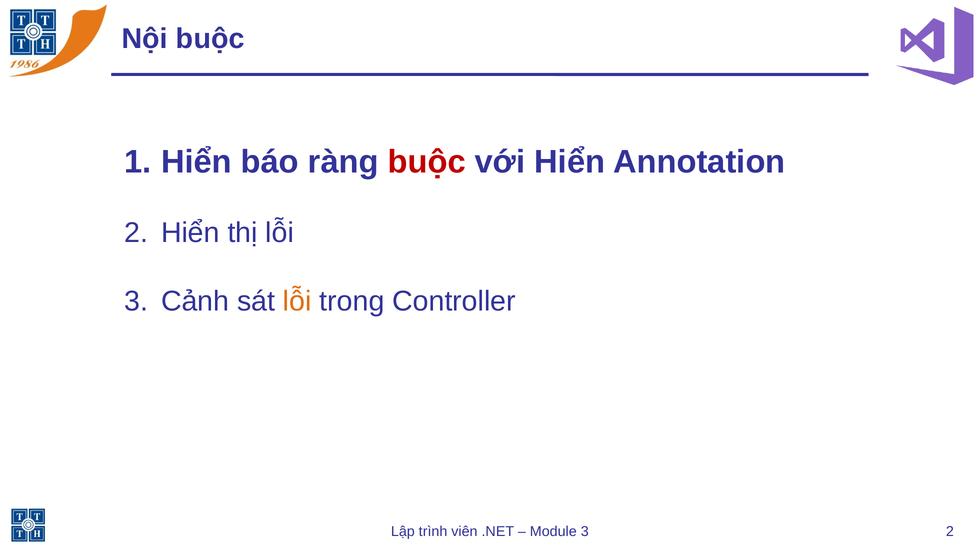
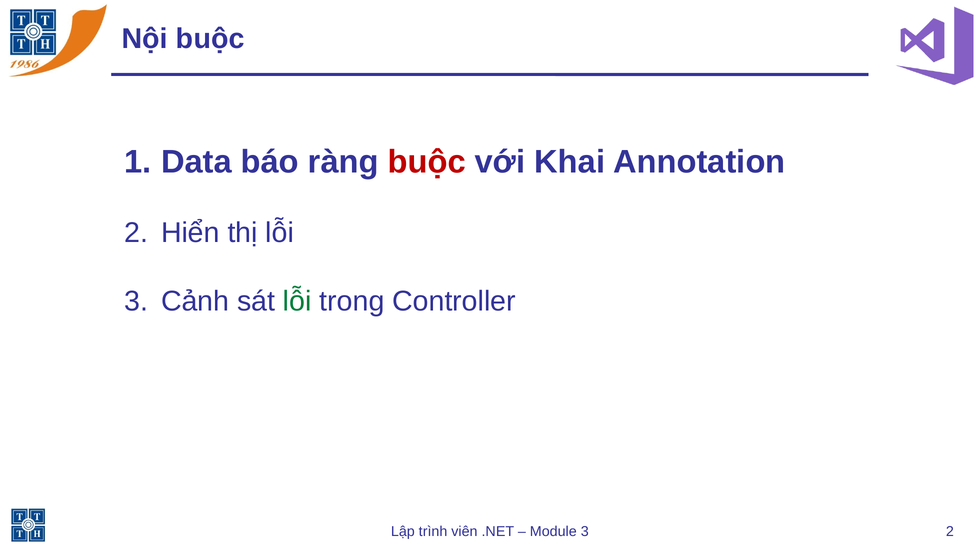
Hiển at (196, 162): Hiển -> Data
với Hiển: Hiển -> Khai
lỗi at (297, 301) colour: orange -> green
